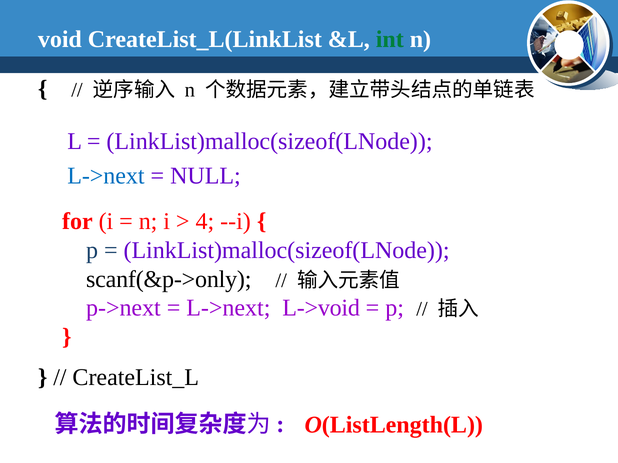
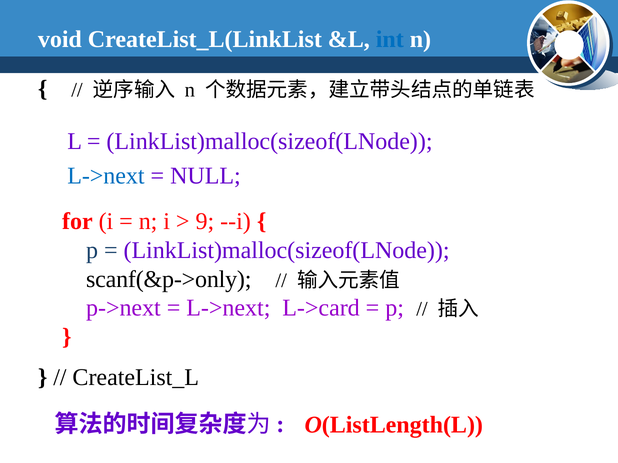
int colour: green -> blue
4: 4 -> 9
L->void: L->void -> L->card
